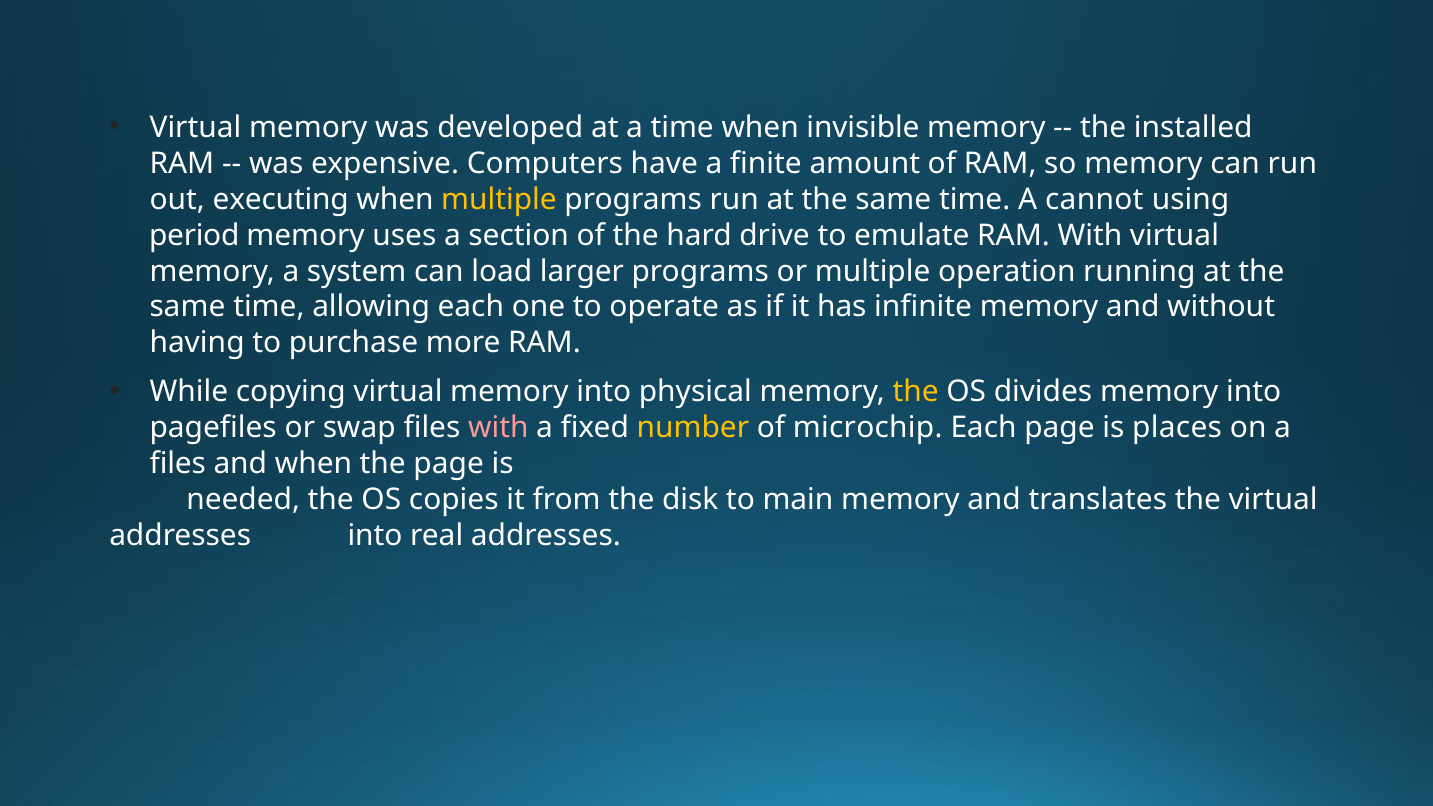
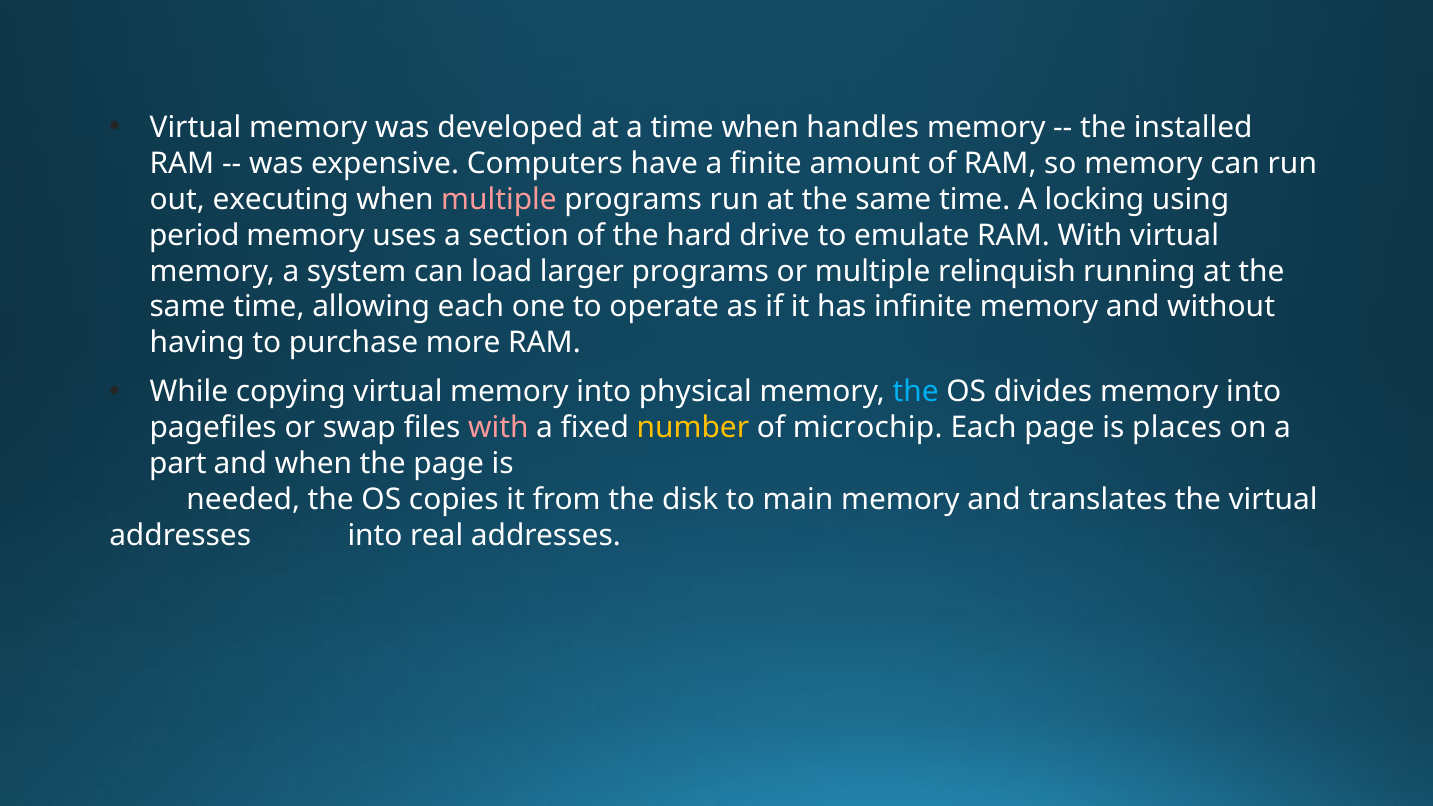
invisible: invisible -> handles
multiple at (499, 200) colour: yellow -> pink
cannot: cannot -> locking
operation: operation -> relinquish
the at (916, 392) colour: yellow -> light blue
files at (178, 464): files -> part
